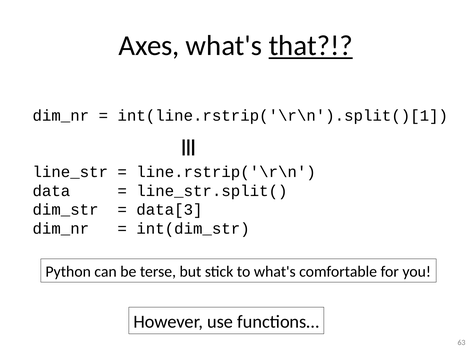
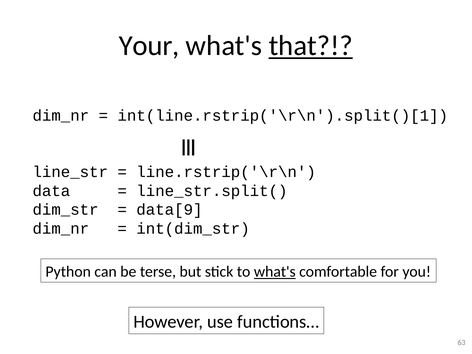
Axes: Axes -> Your
data[3: data[3 -> data[9
what's at (275, 272) underline: none -> present
